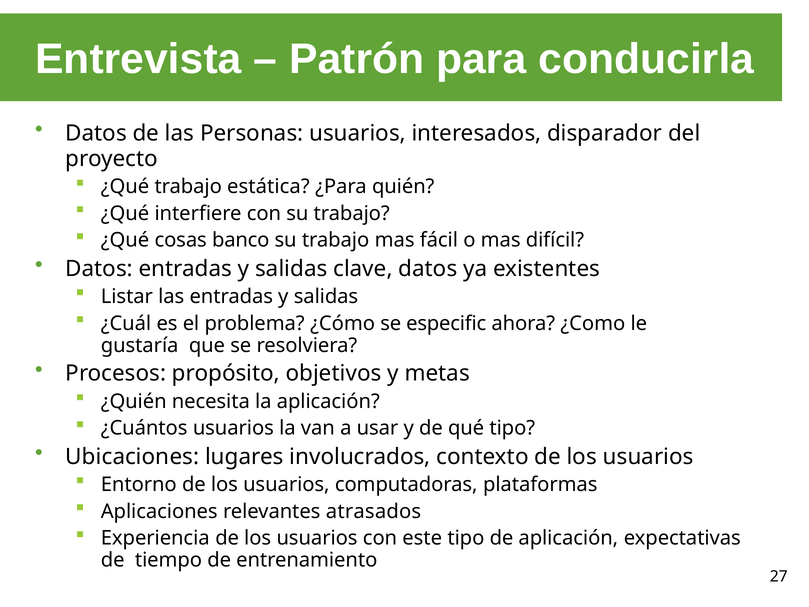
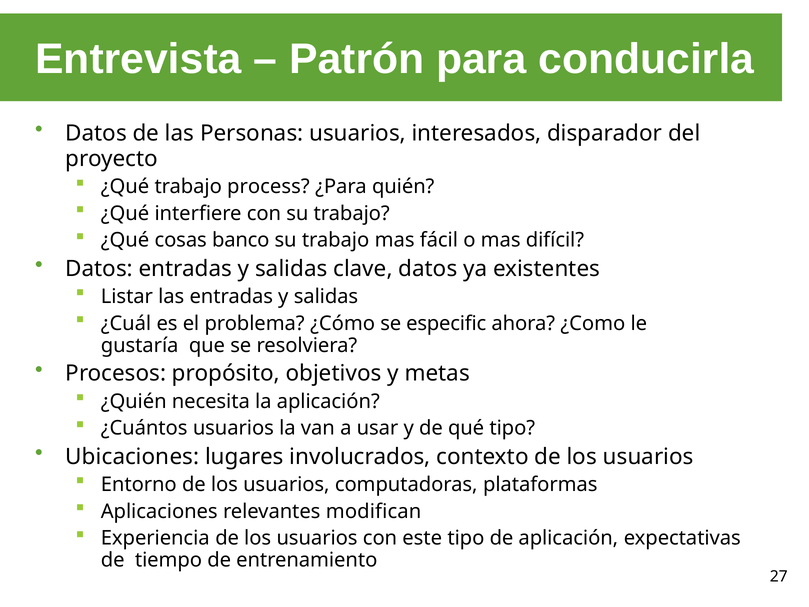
estática: estática -> process
atrasados: atrasados -> modifican
